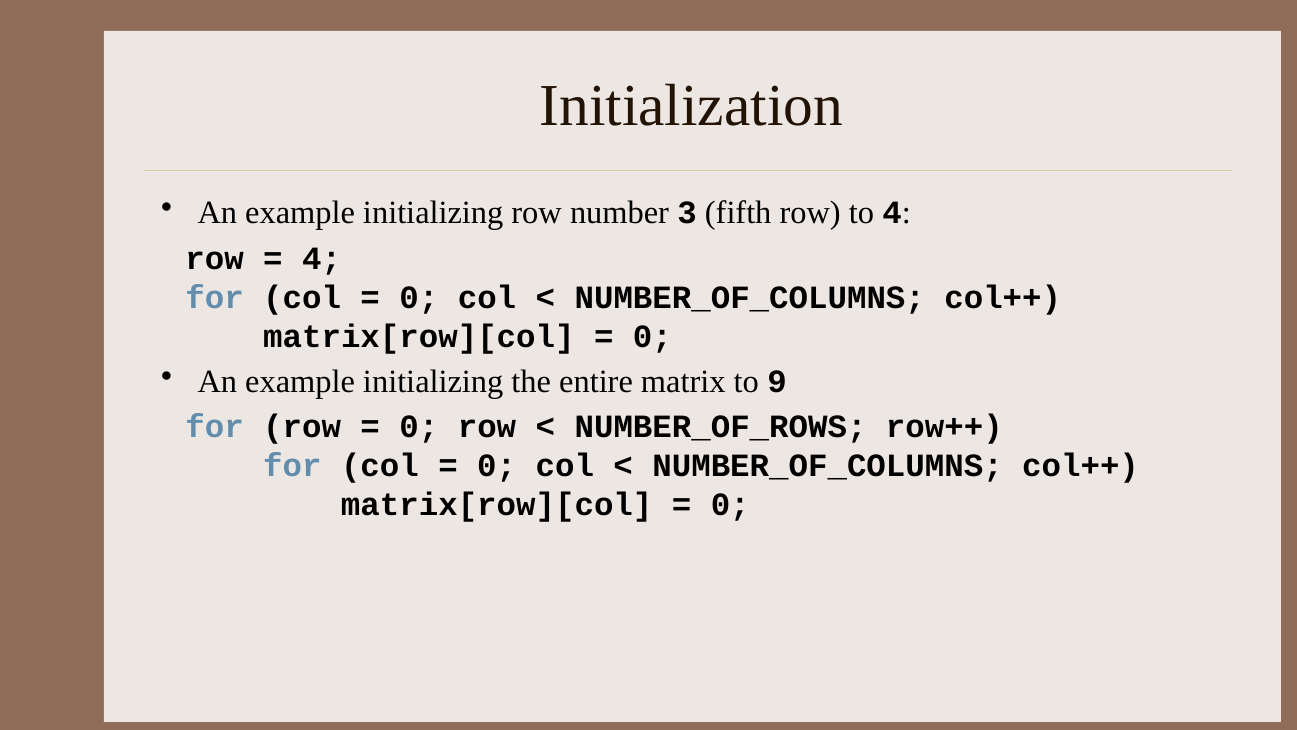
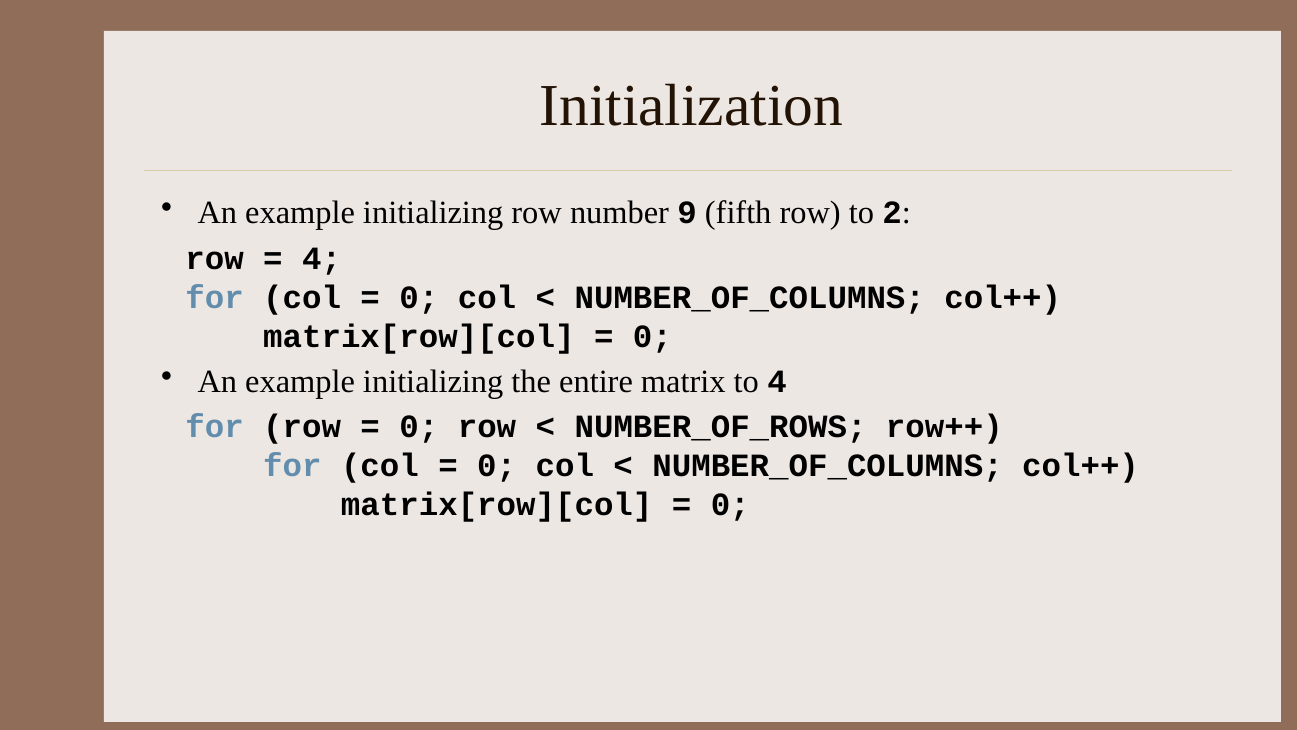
3: 3 -> 9
to 4: 4 -> 2
to 9: 9 -> 4
